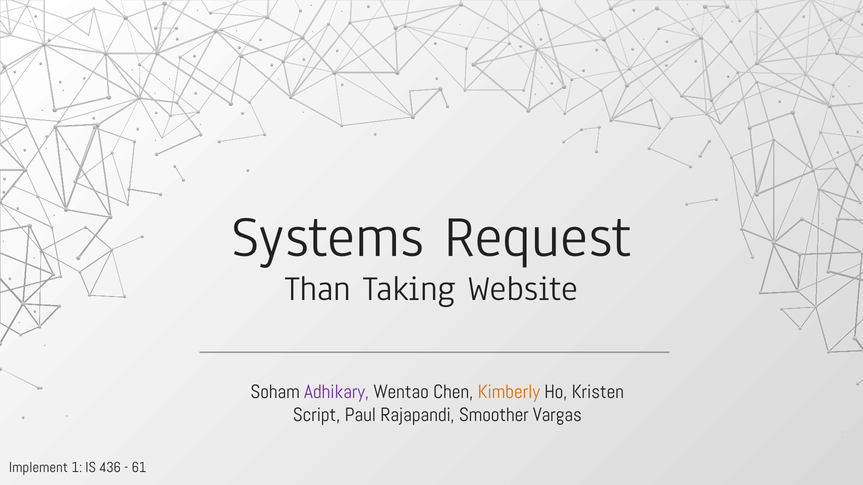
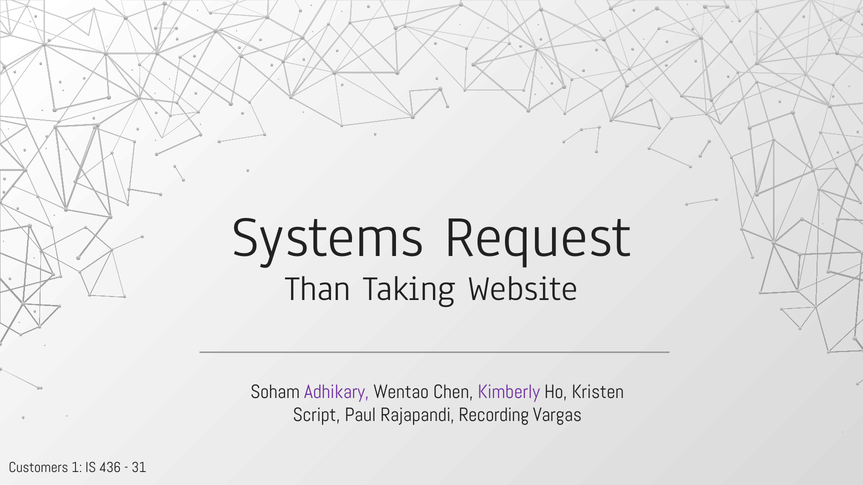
Kimberly colour: orange -> purple
Smoother: Smoother -> Recording
Implement: Implement -> Customers
61: 61 -> 31
